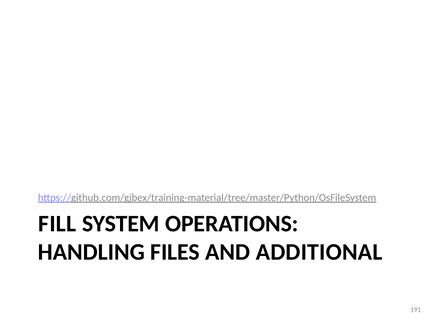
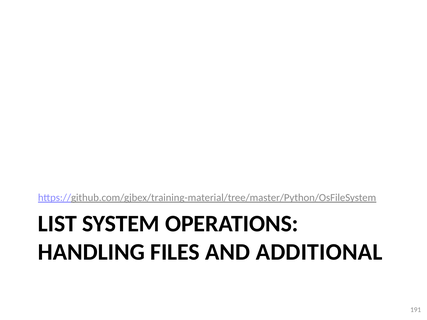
FILL: FILL -> LIST
